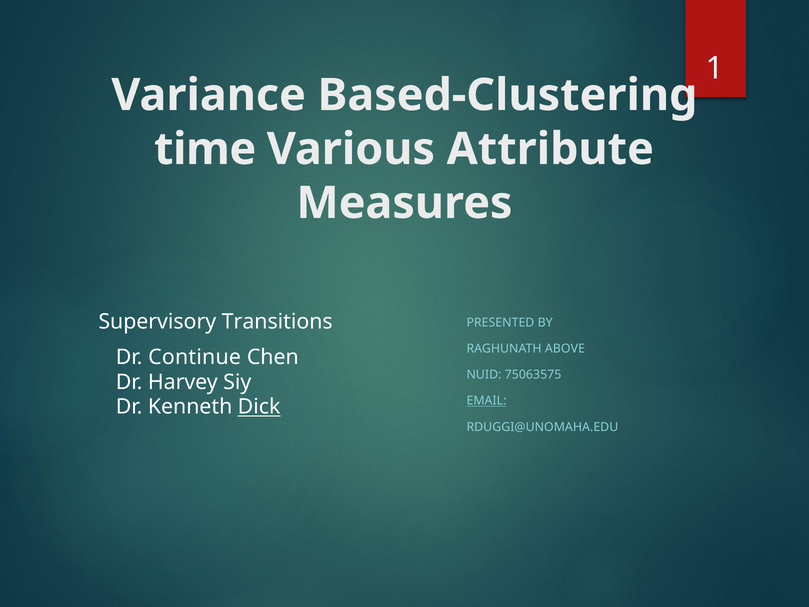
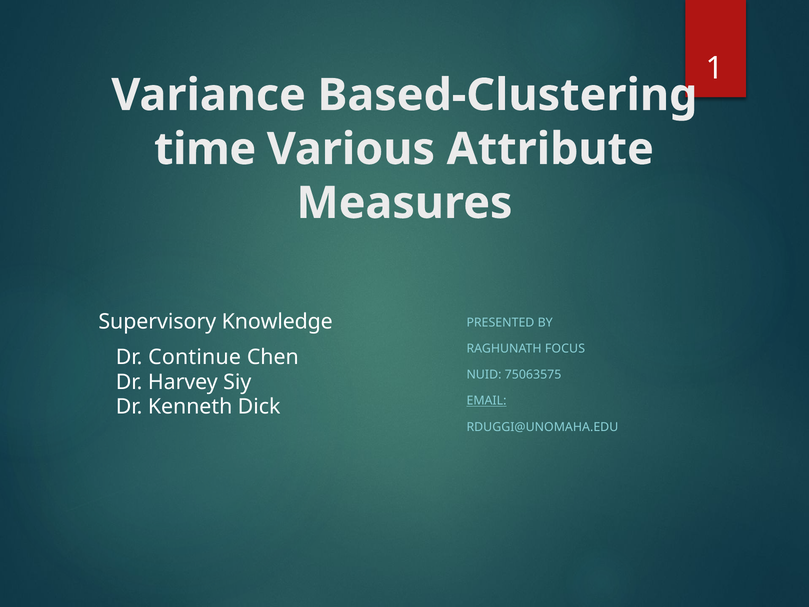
Transitions: Transitions -> Knowledge
ABOVE: ABOVE -> FOCUS
Dick underline: present -> none
